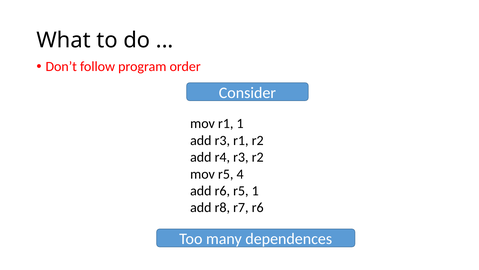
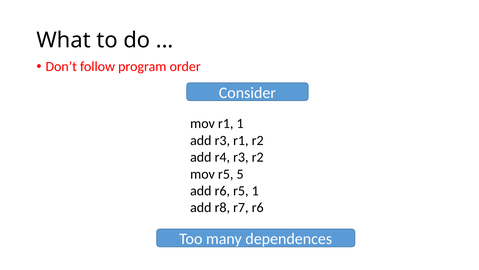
4: 4 -> 5
